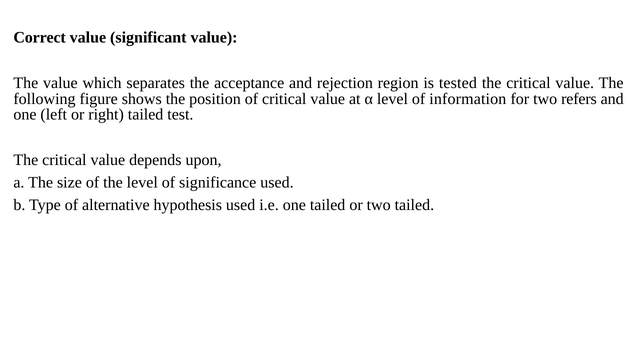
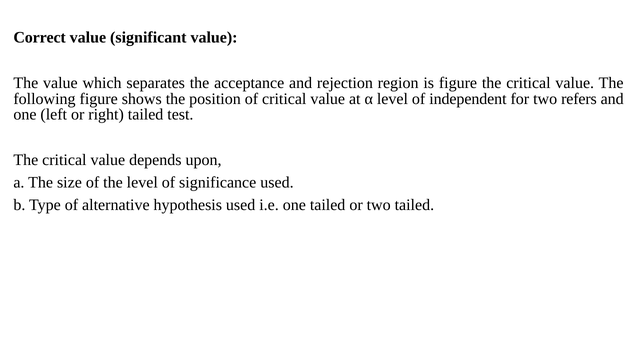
is tested: tested -> figure
information: information -> independent
